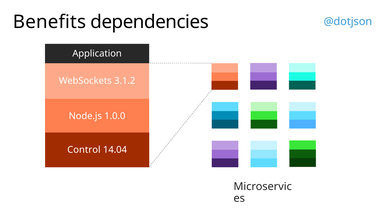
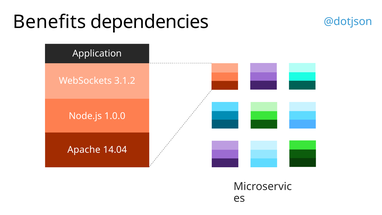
Control: Control -> Apache
